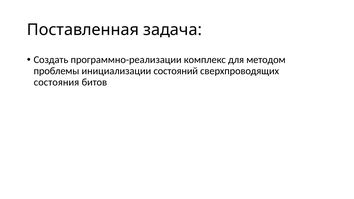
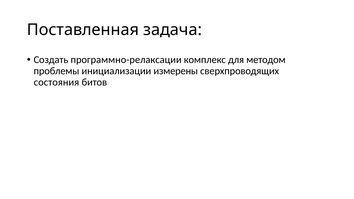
программно-реализации: программно-реализации -> программно-релаксации
состояний: состояний -> измерены
